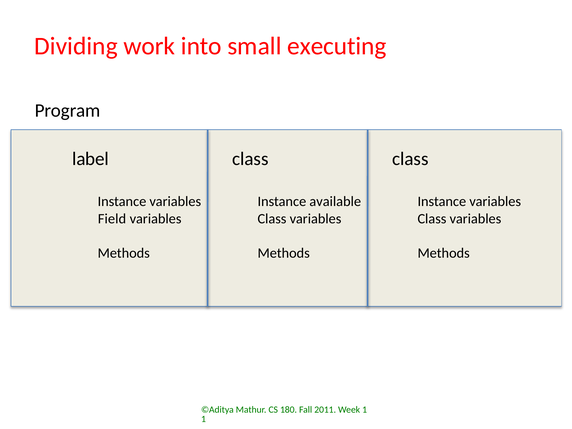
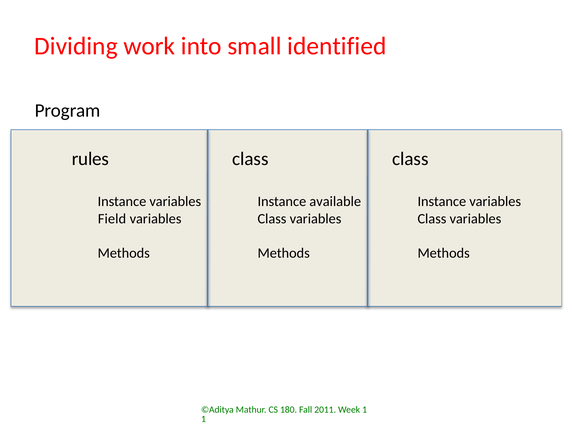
executing: executing -> identified
label: label -> rules
